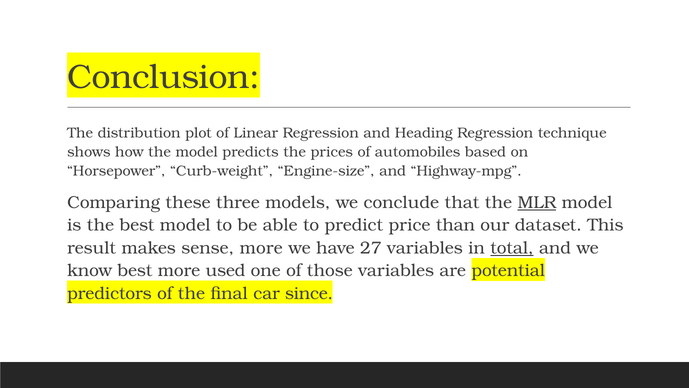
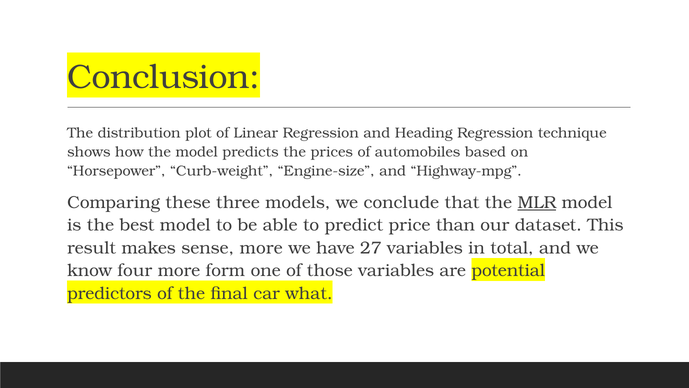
total underline: present -> none
know best: best -> four
used: used -> form
since: since -> what
